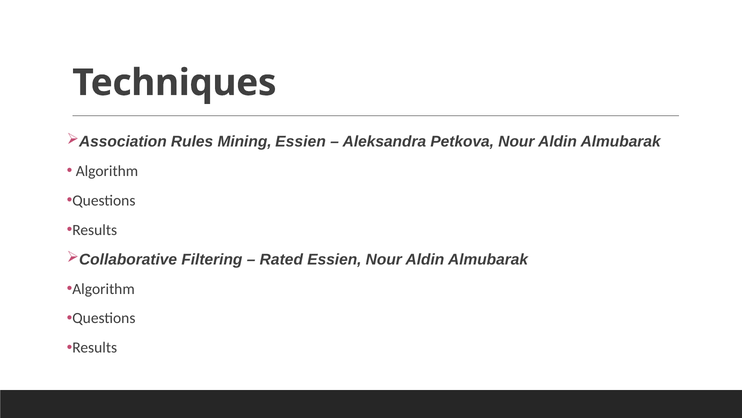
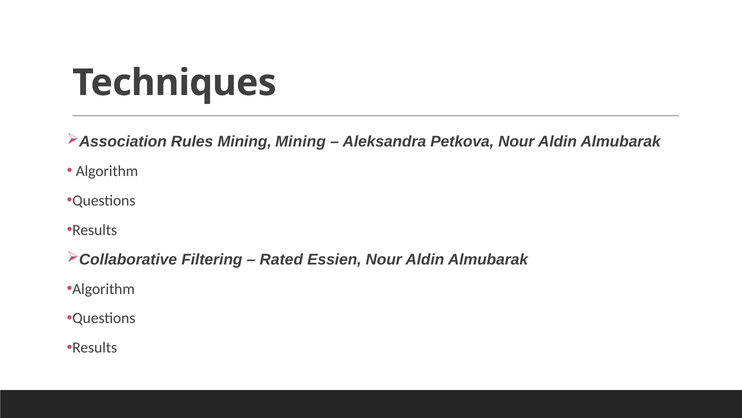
Mining Essien: Essien -> Mining
